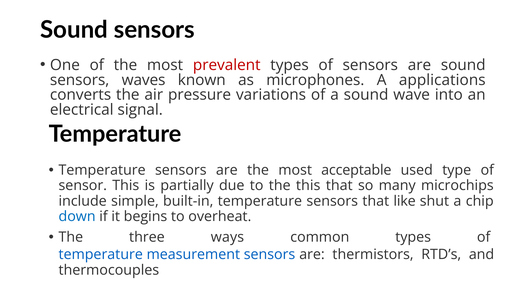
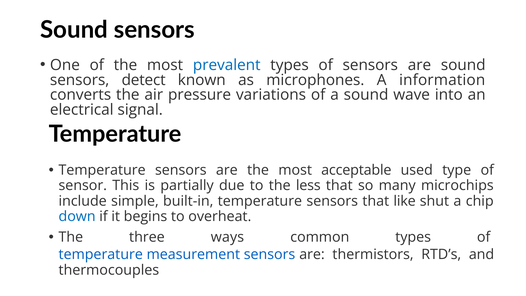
prevalent colour: red -> blue
waves: waves -> detect
applications: applications -> information
the this: this -> less
